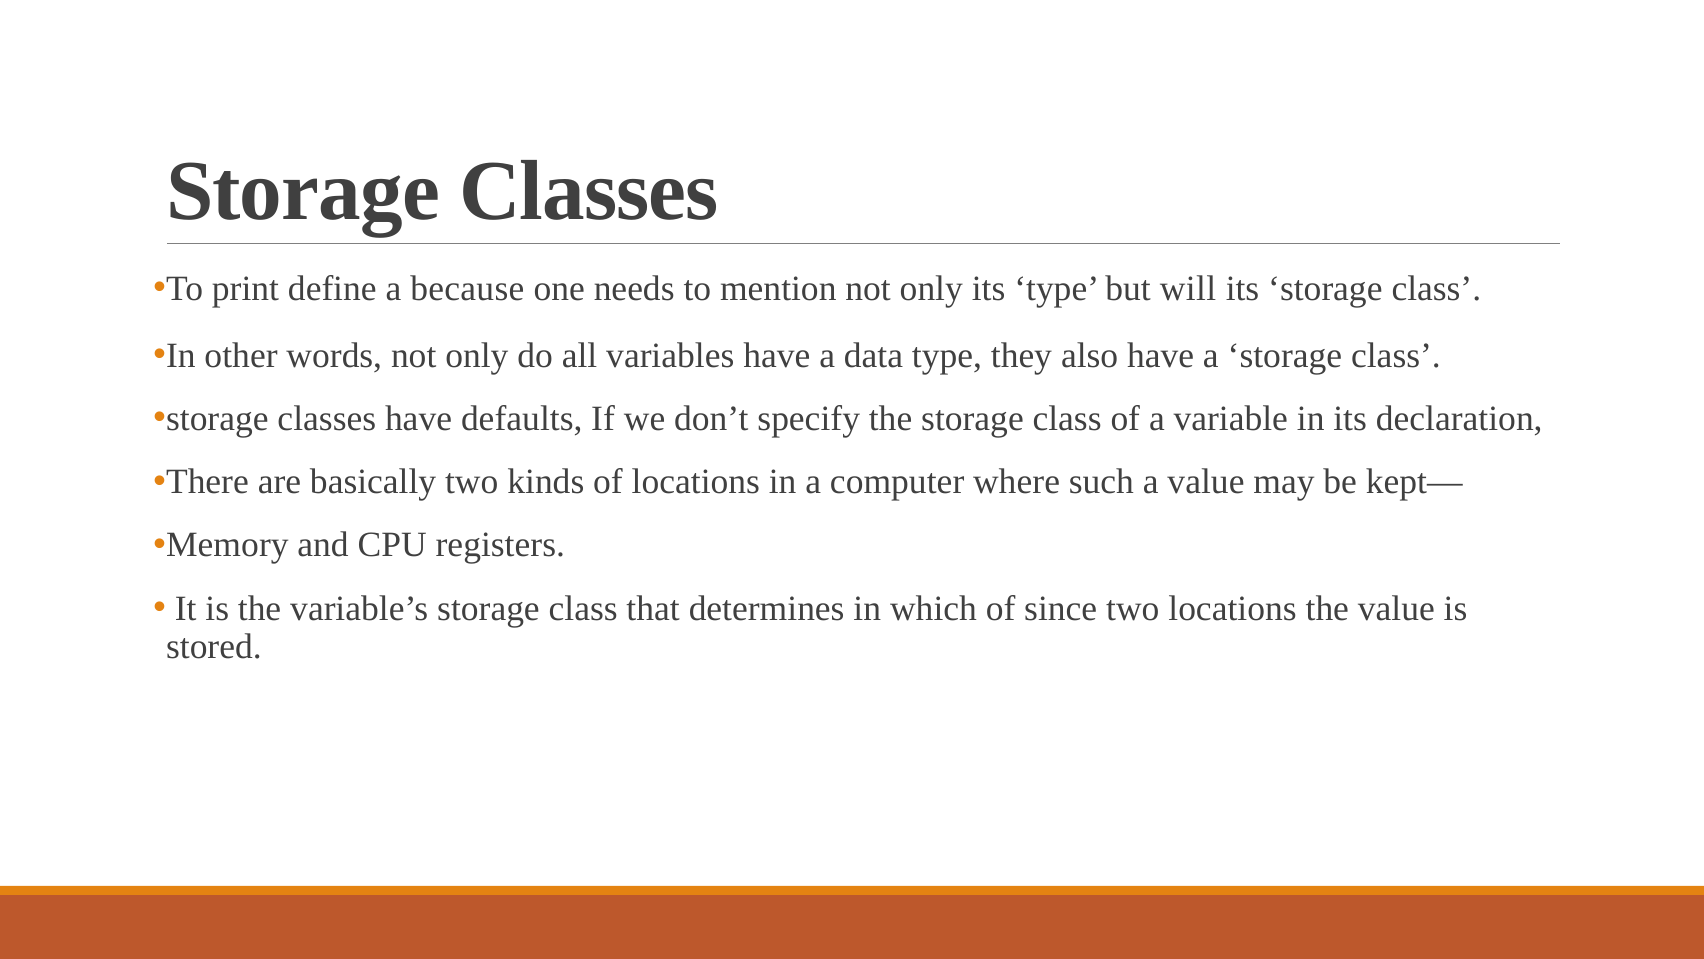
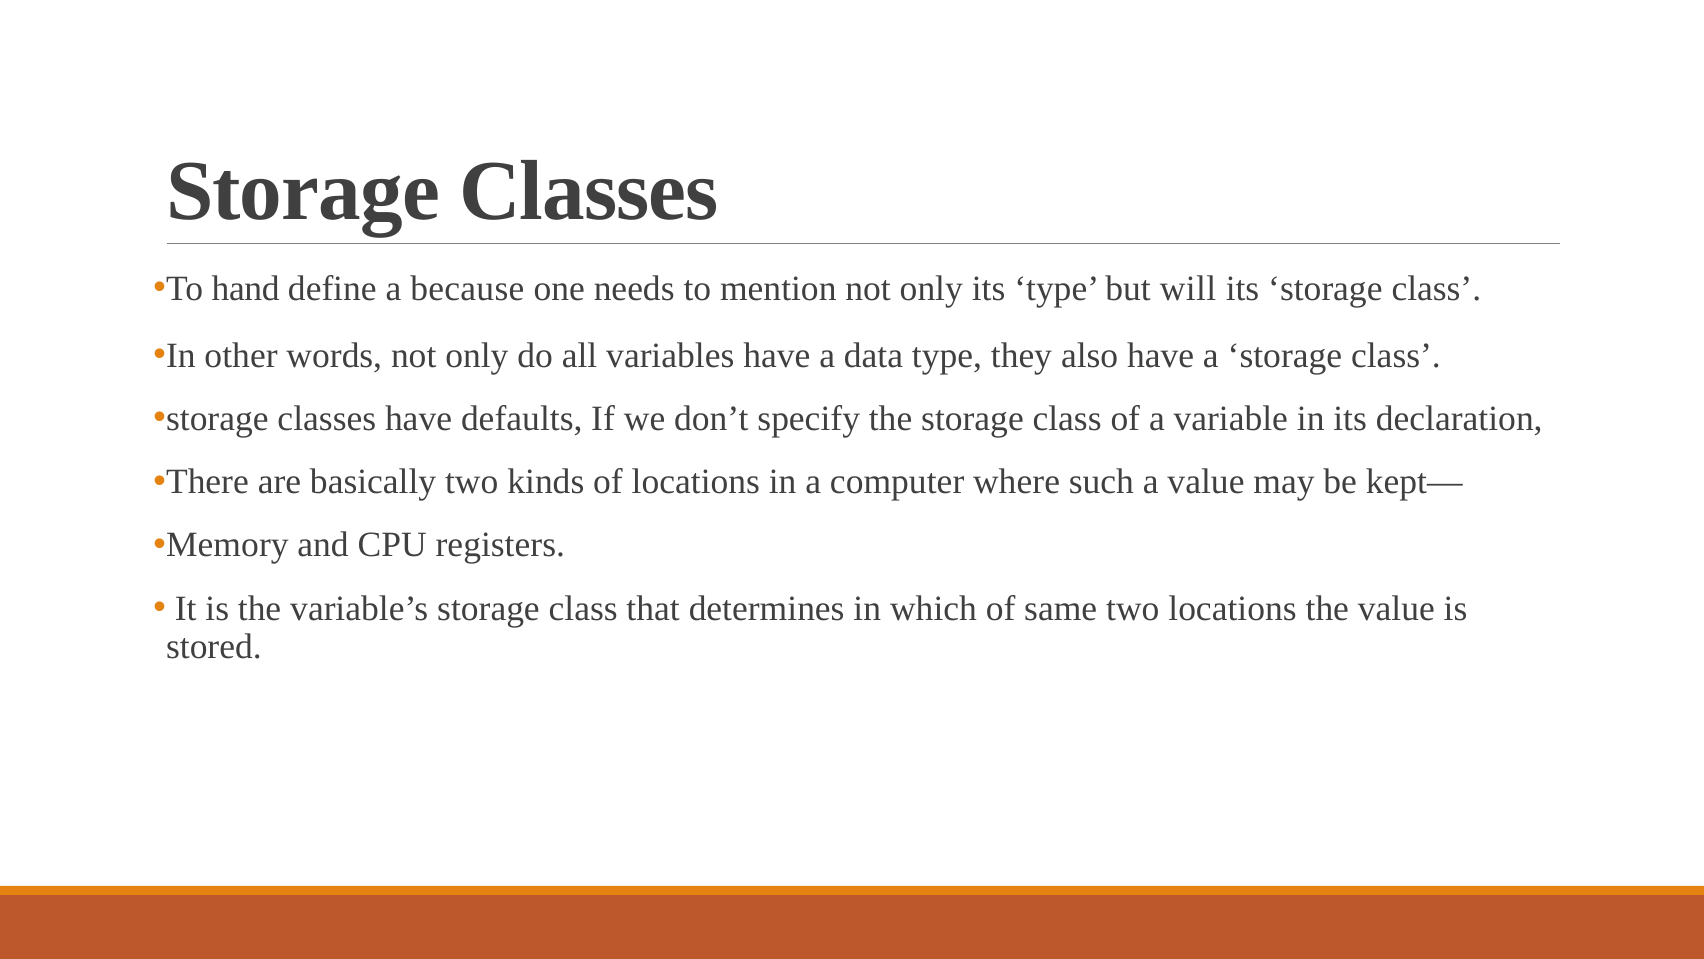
print: print -> hand
since: since -> same
